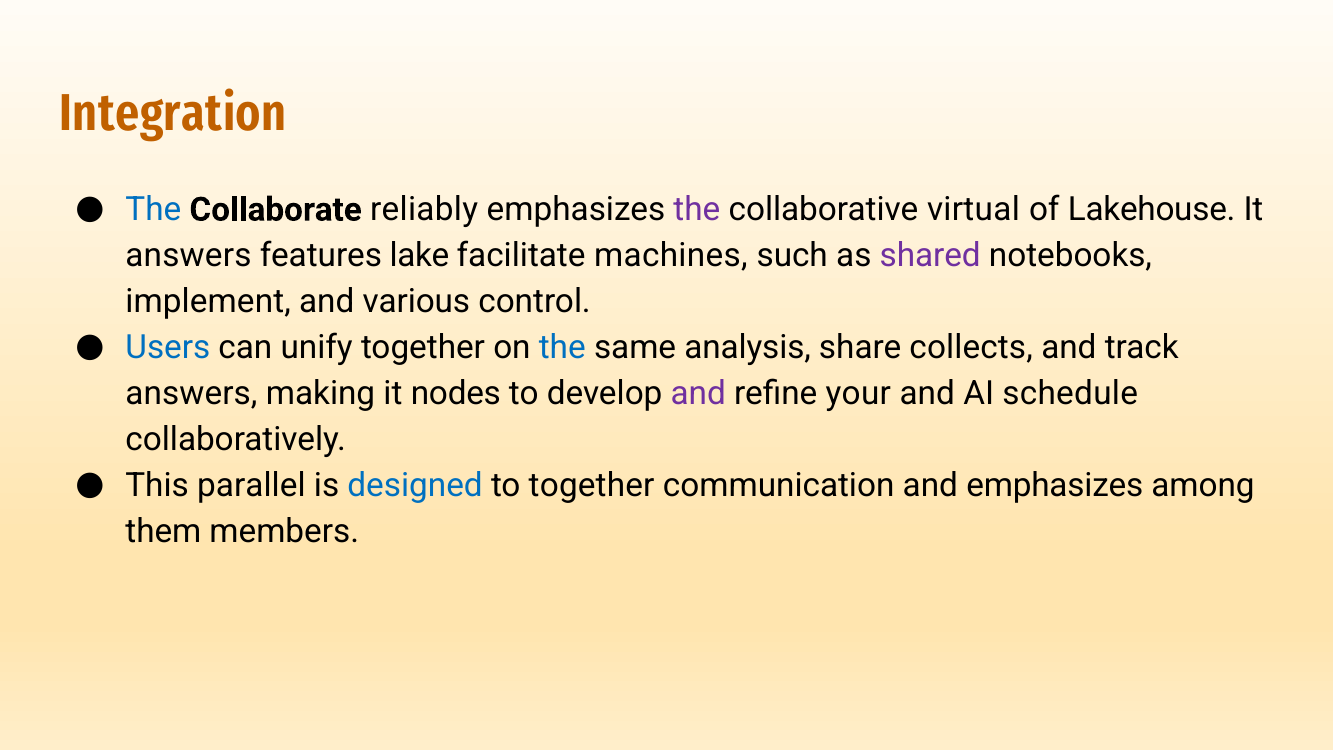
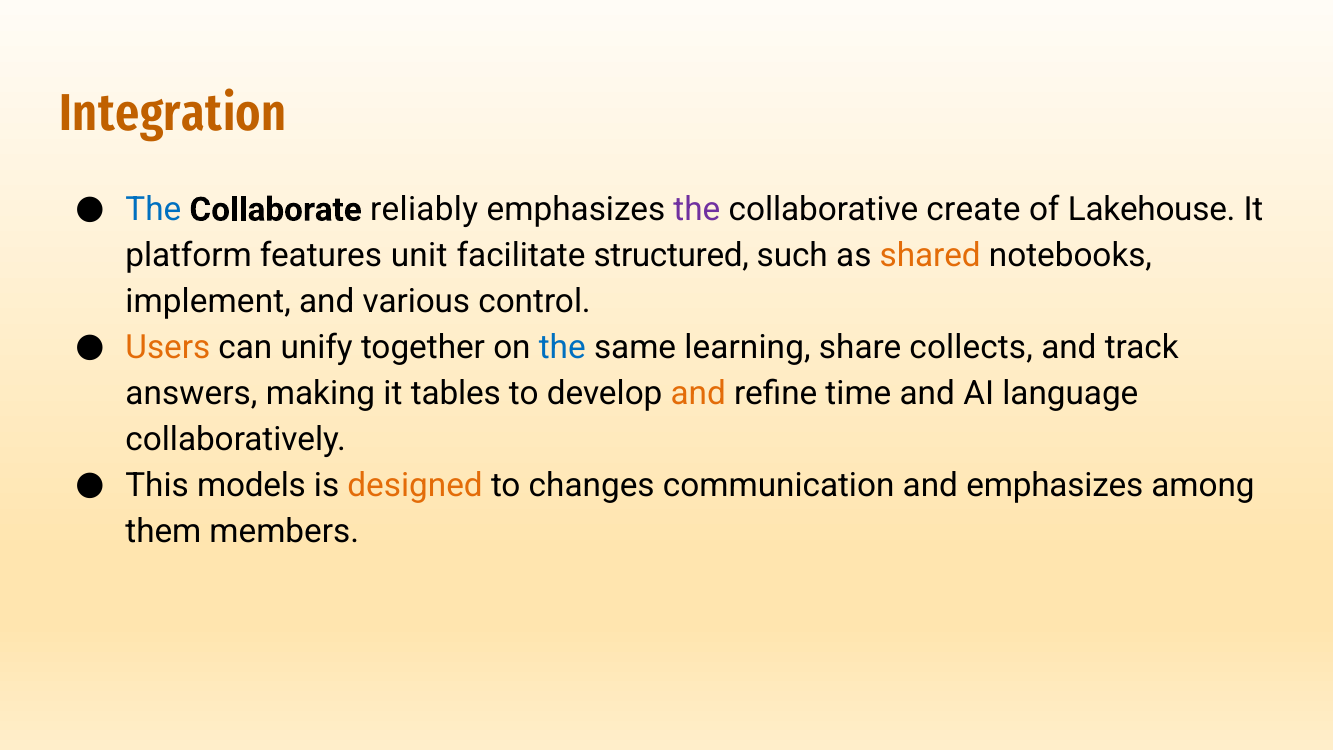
virtual: virtual -> create
answers at (188, 256): answers -> platform
lake: lake -> unit
machines: machines -> structured
shared colour: purple -> orange
Users colour: blue -> orange
analysis: analysis -> learning
nodes: nodes -> tables
and at (698, 394) colour: purple -> orange
your: your -> time
schedule: schedule -> language
parallel: parallel -> models
designed colour: blue -> orange
to together: together -> changes
